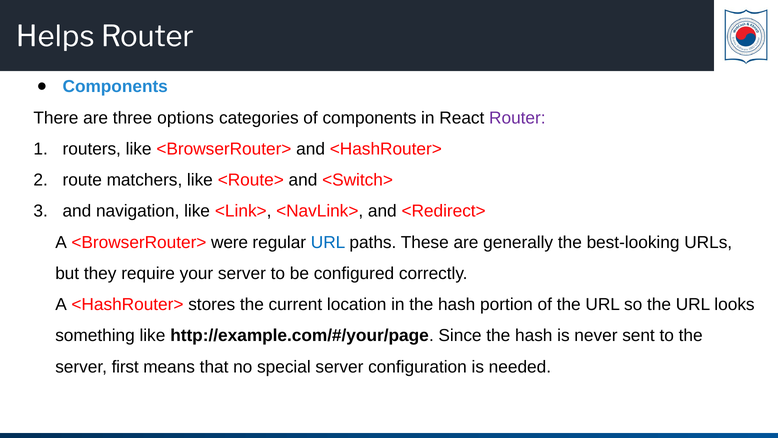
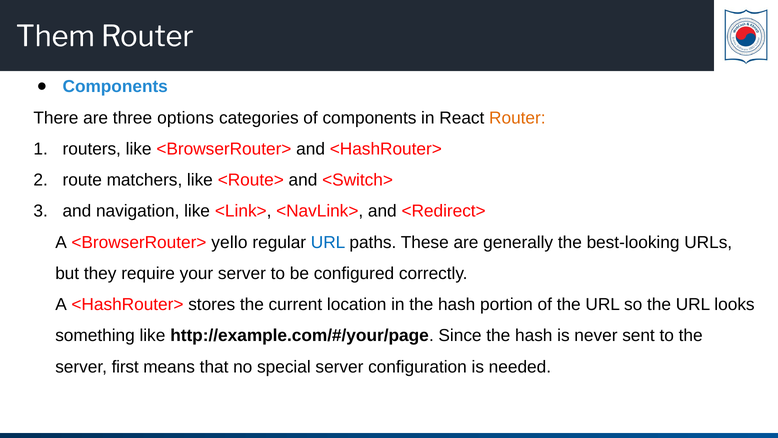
Helps: Helps -> Them
Router at (517, 118) colour: purple -> orange
were: were -> yello
